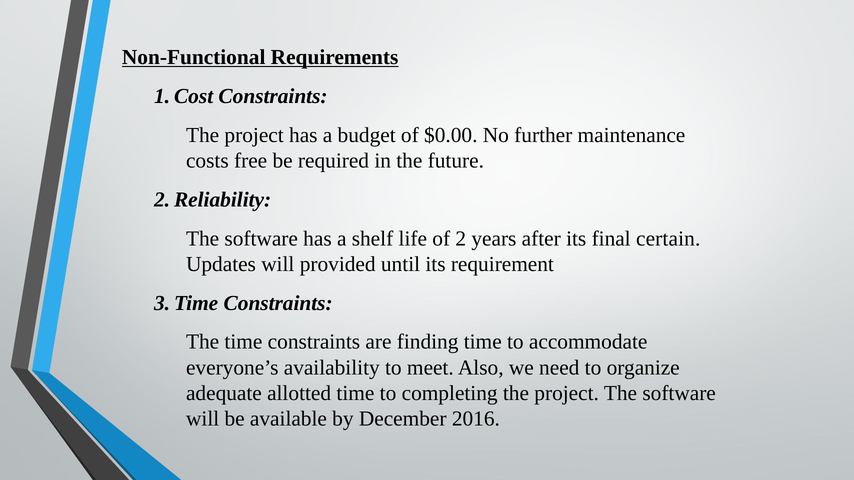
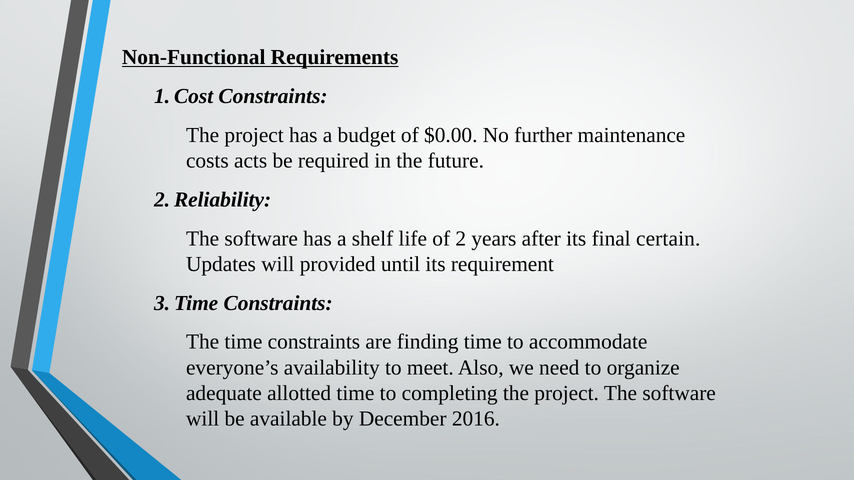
free: free -> acts
